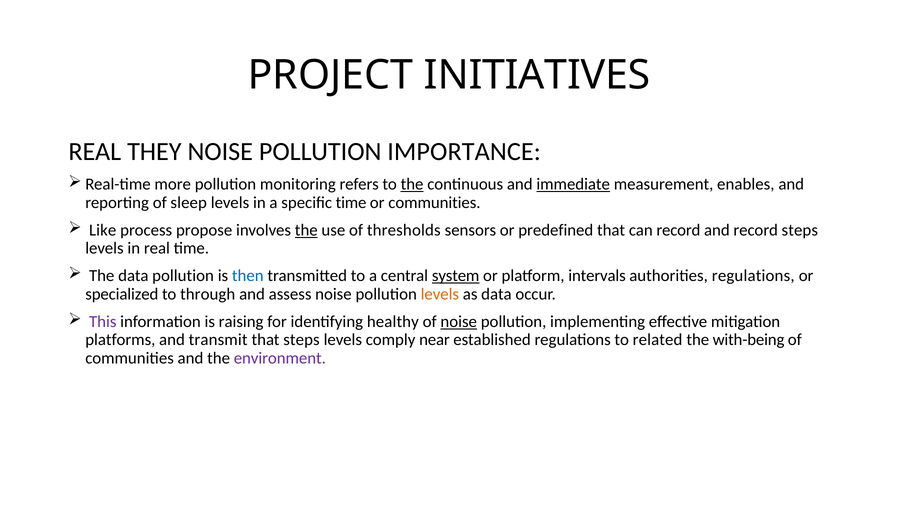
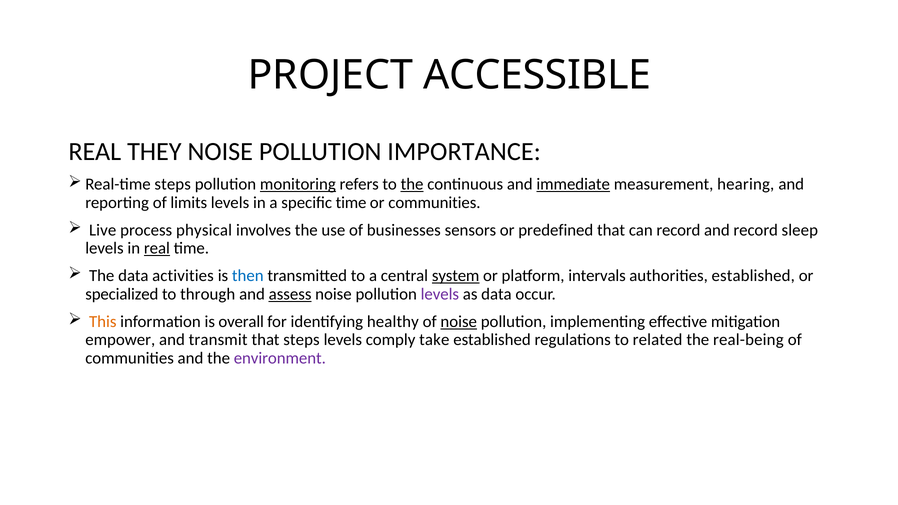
INITIATIVES: INITIATIVES -> ACCESSIBLE
more at (173, 184): more -> steps
monitoring underline: none -> present
enables: enables -> hearing
sleep: sleep -> limits
Like: Like -> Live
propose: propose -> physical
the at (306, 230) underline: present -> none
thresholds: thresholds -> businesses
record steps: steps -> sleep
real at (157, 248) underline: none -> present
data pollution: pollution -> activities
authorities regulations: regulations -> established
assess underline: none -> present
levels at (440, 294) colour: orange -> purple
This colour: purple -> orange
raising: raising -> overall
platforms: platforms -> empower
near: near -> take
with-being: with-being -> real-being
